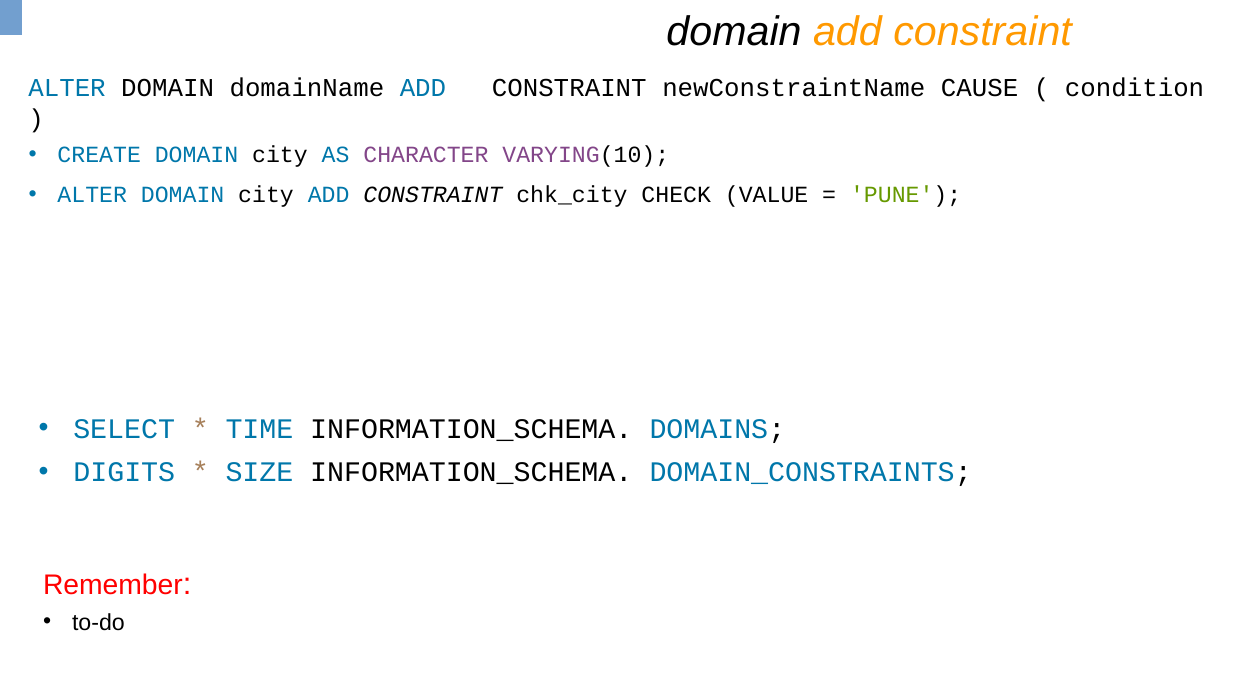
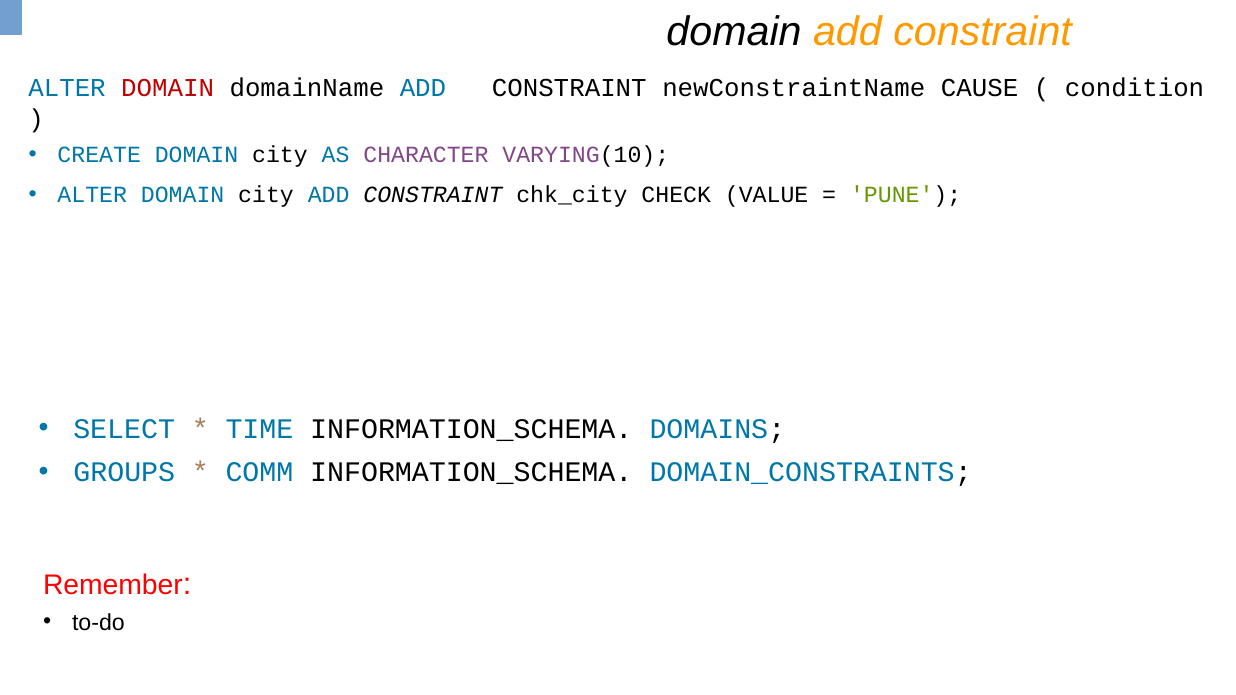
DOMAIN at (168, 88) colour: black -> red
DIGITS: DIGITS -> GROUPS
SIZE: SIZE -> COMM
